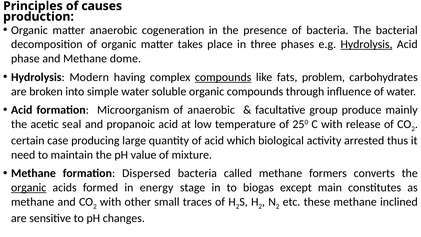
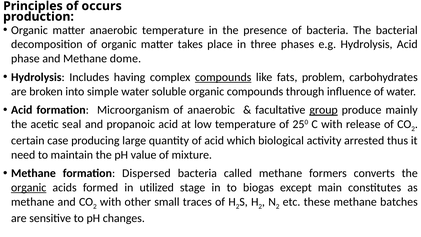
causes: causes -> occurs
anaerobic cogeneration: cogeneration -> temperature
Hydrolysis at (367, 44) underline: present -> none
Modern: Modern -> Includes
group underline: none -> present
energy: energy -> utilized
inclined: inclined -> batches
